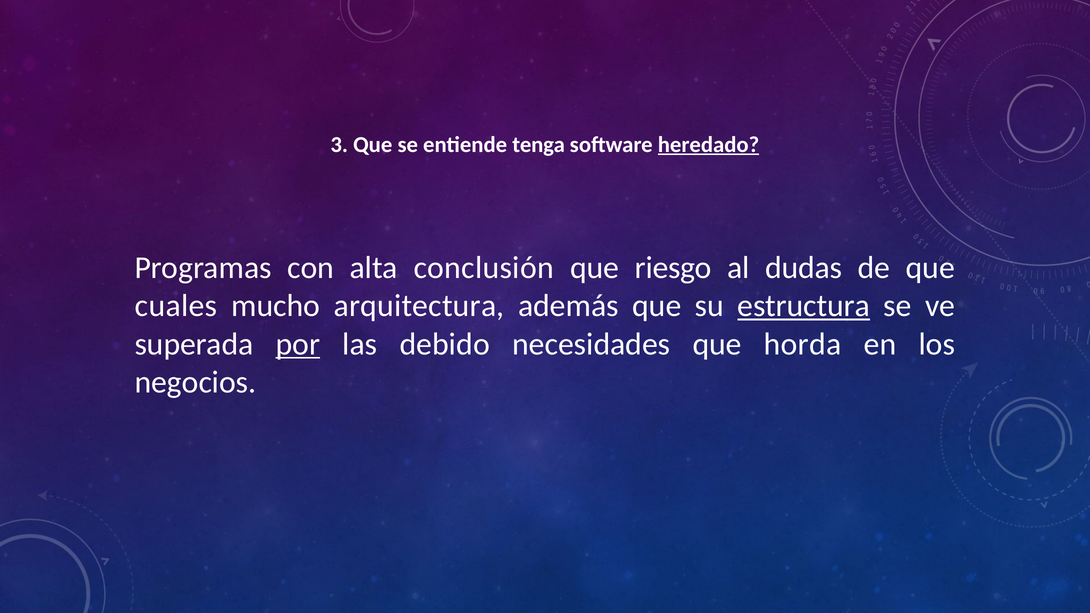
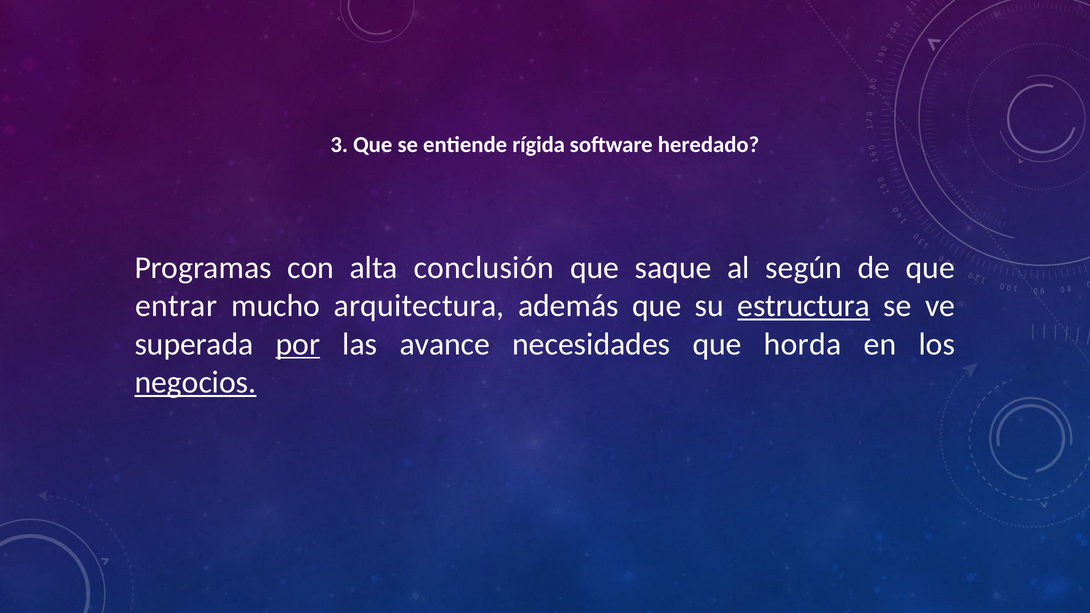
tenga: tenga -> rígida
heredado underline: present -> none
riesgo: riesgo -> saque
dudas: dudas -> según
cuales: cuales -> entrar
debido: debido -> avance
negocios underline: none -> present
